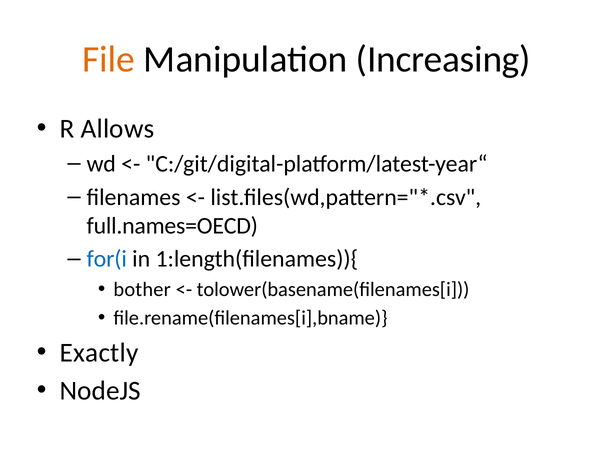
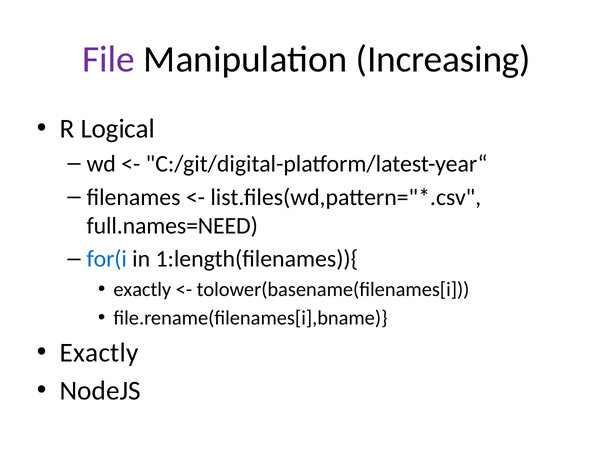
File colour: orange -> purple
Allows: Allows -> Logical
full.names=OECD: full.names=OECD -> full.names=NEED
bother at (142, 289): bother -> exactly
